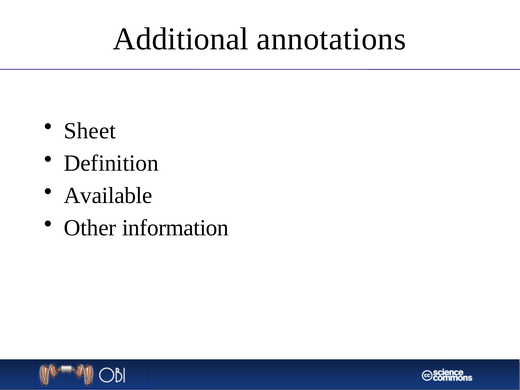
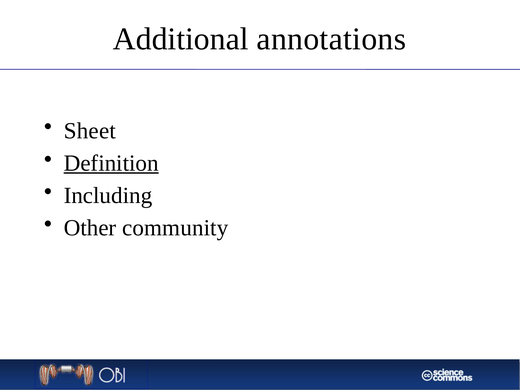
Definition underline: none -> present
Available: Available -> Including
information: information -> community
